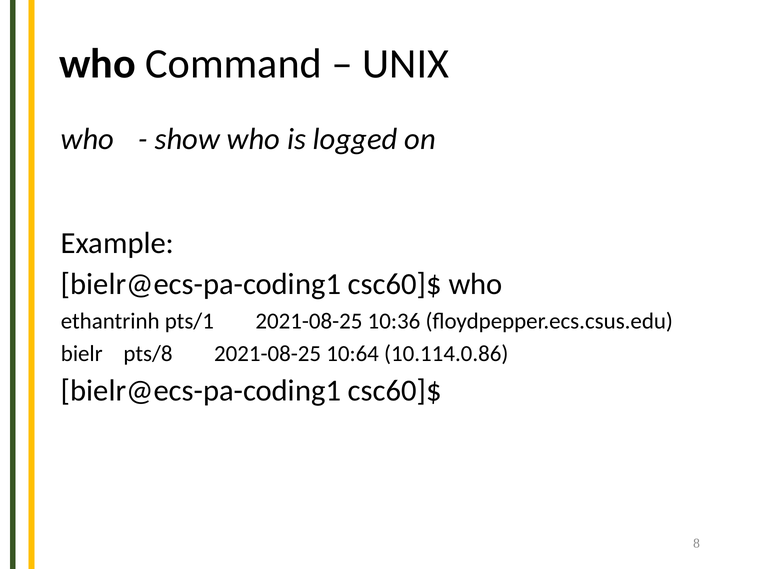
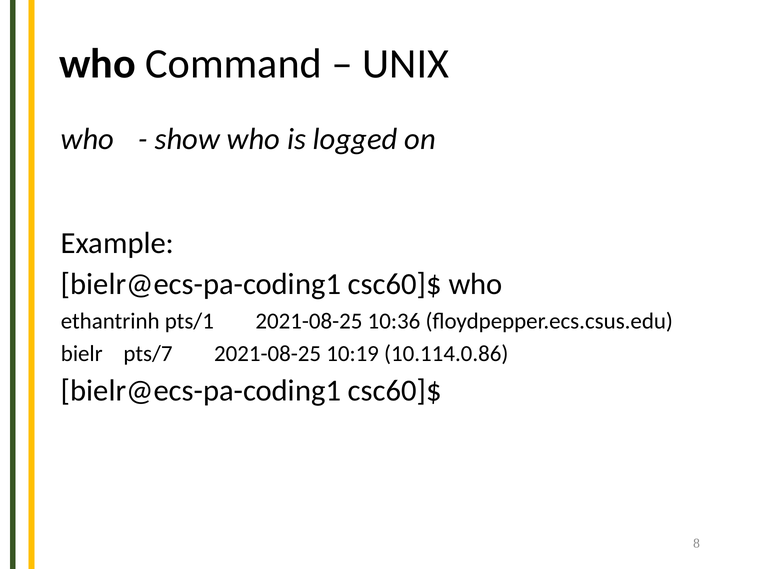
pts/8: pts/8 -> pts/7
10:64: 10:64 -> 10:19
